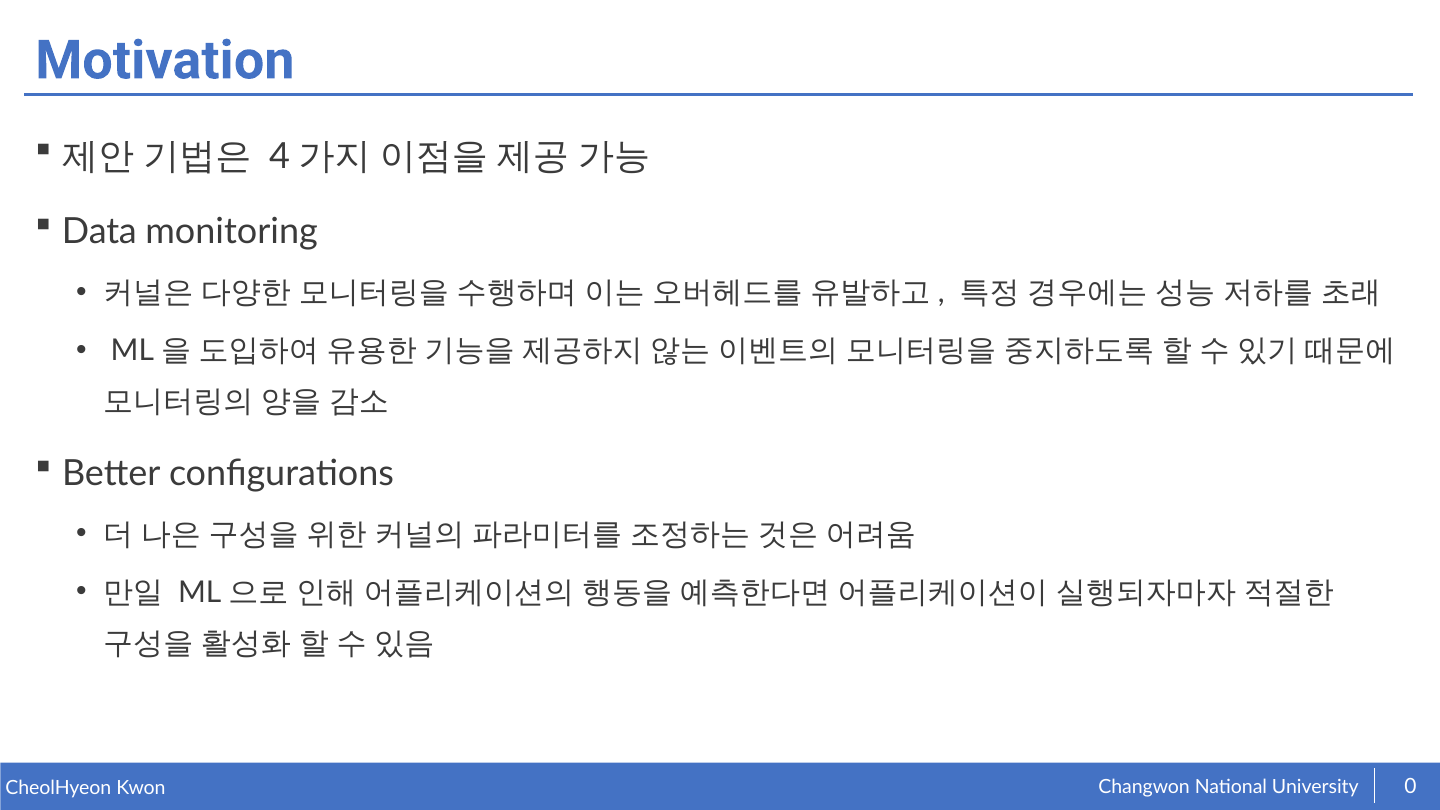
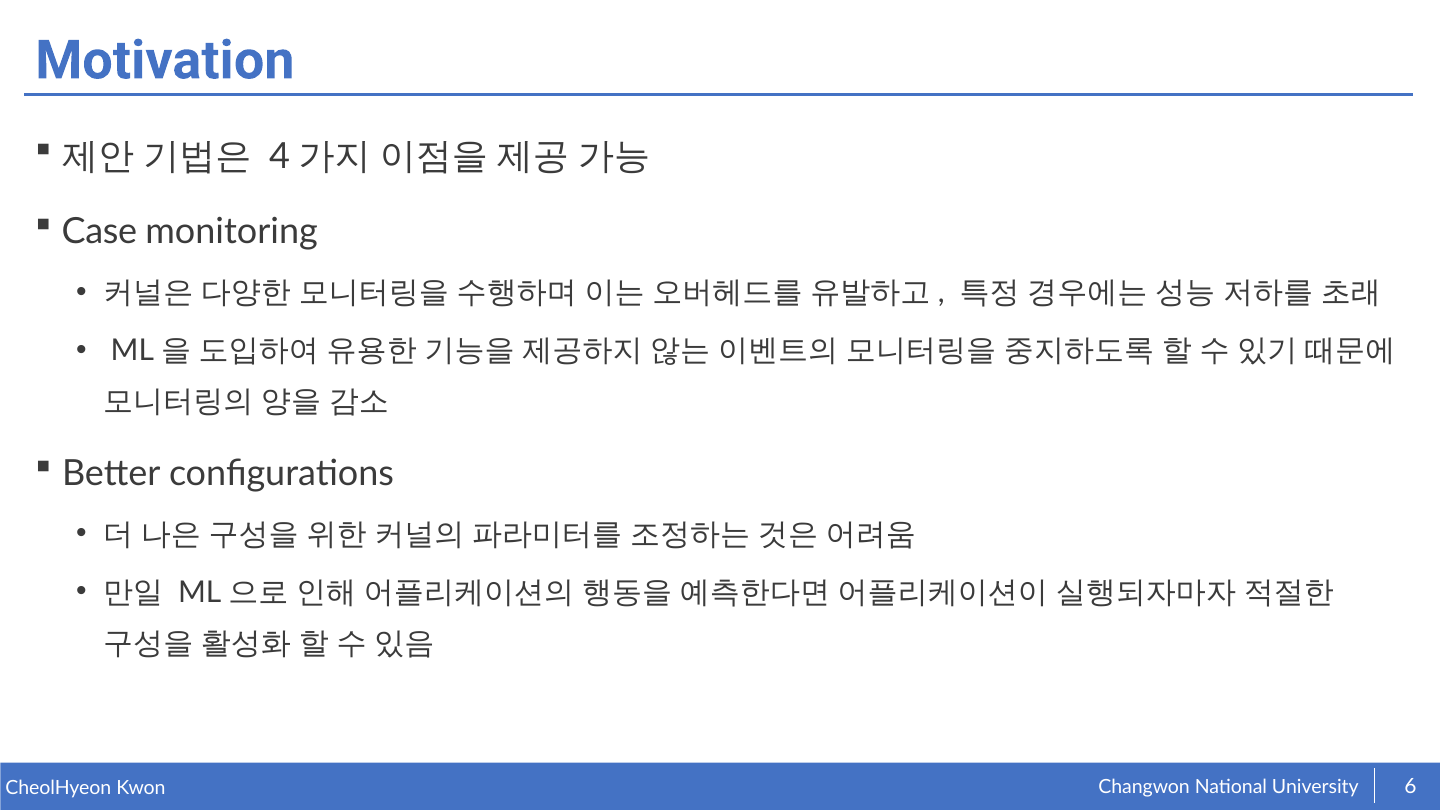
Data: Data -> Case
0: 0 -> 6
